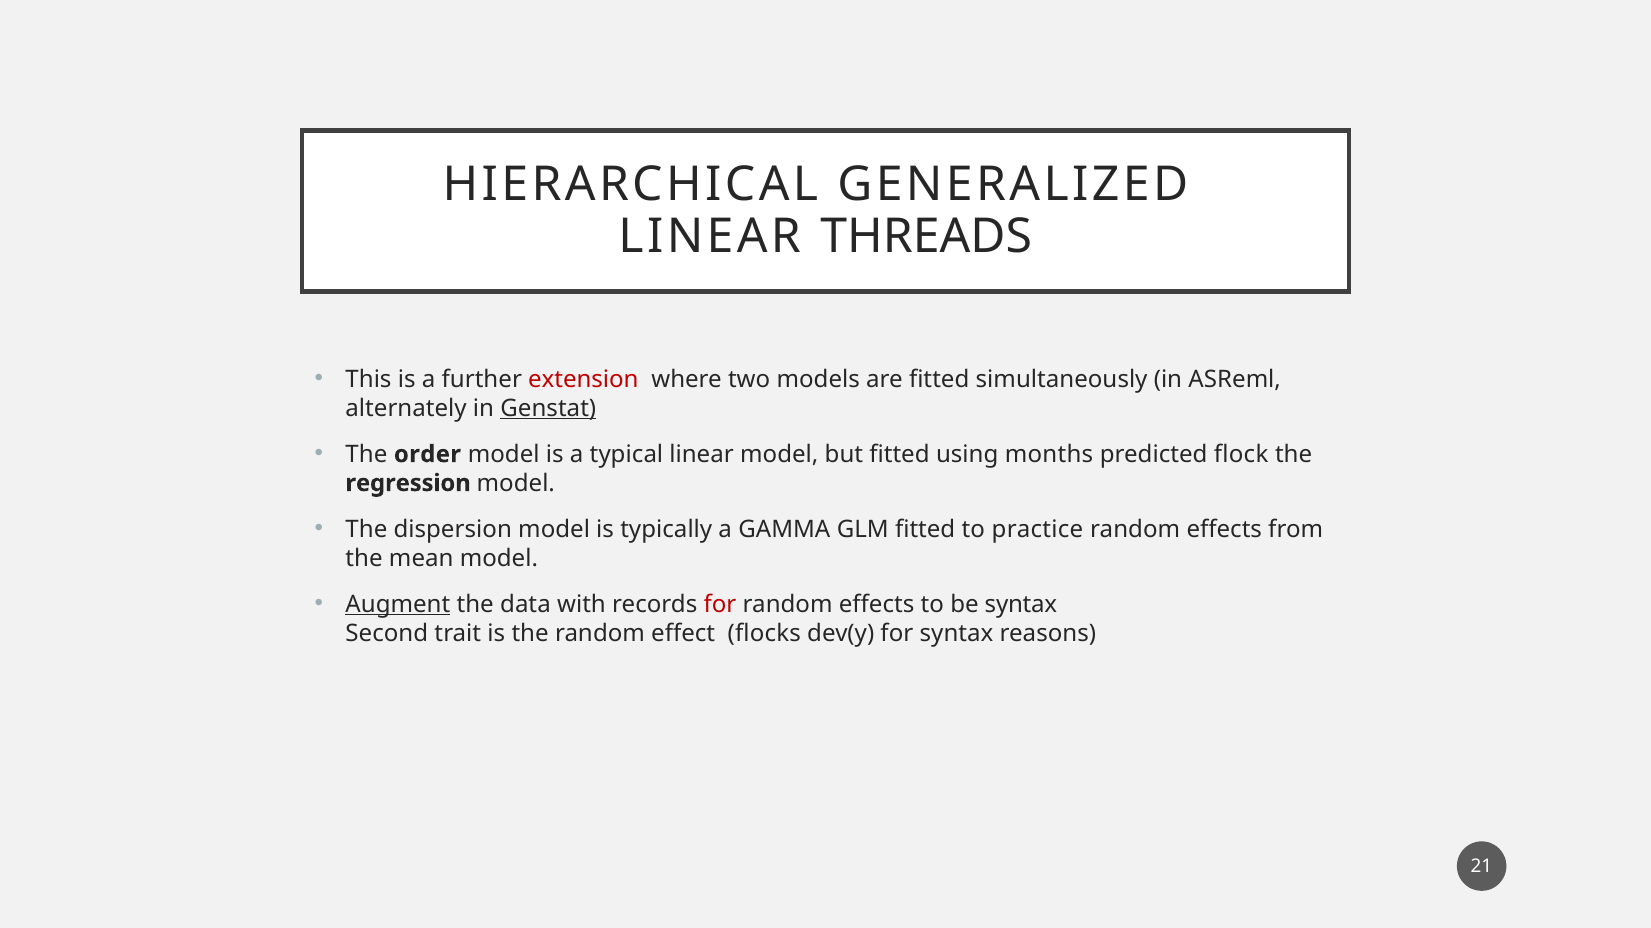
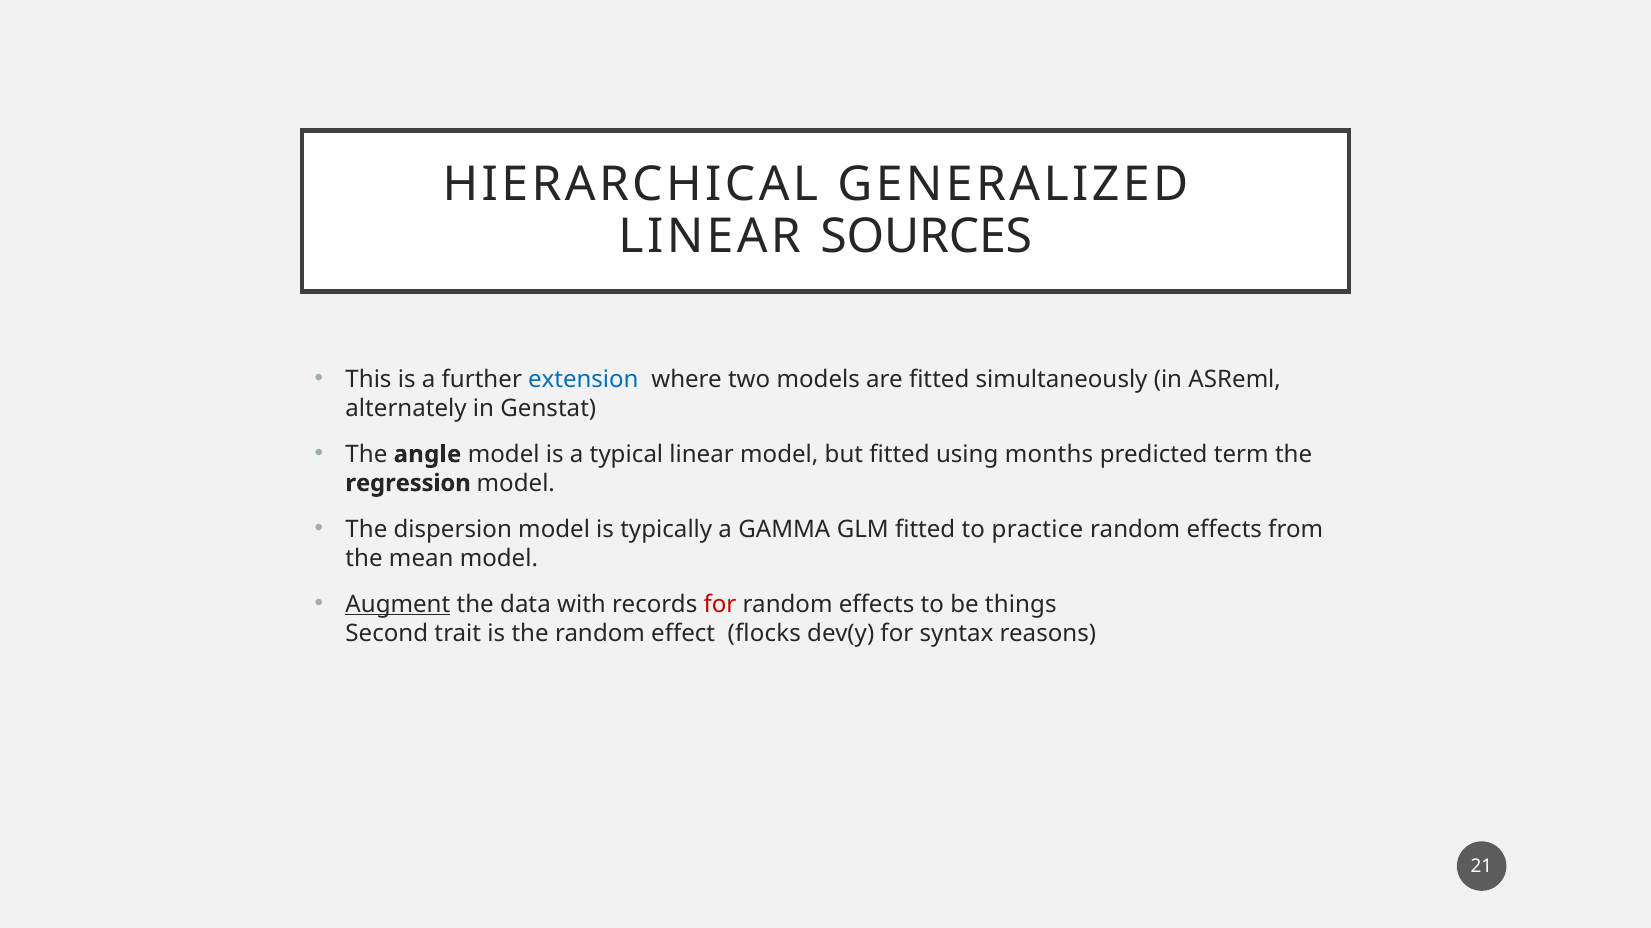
THREADS: THREADS -> SOURCES
extension colour: red -> blue
Genstat underline: present -> none
order: order -> angle
flock: flock -> term
be syntax: syntax -> things
